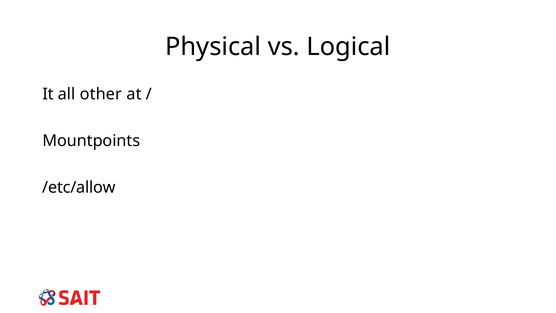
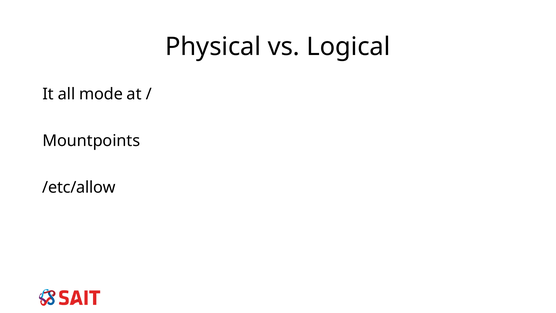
other: other -> mode
